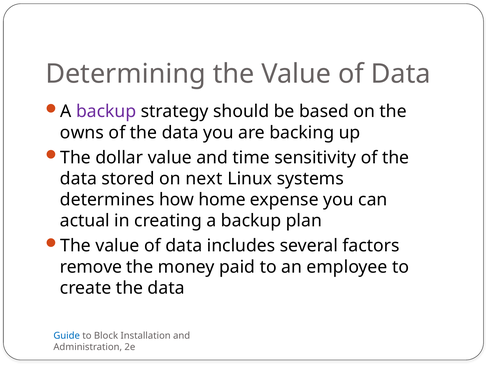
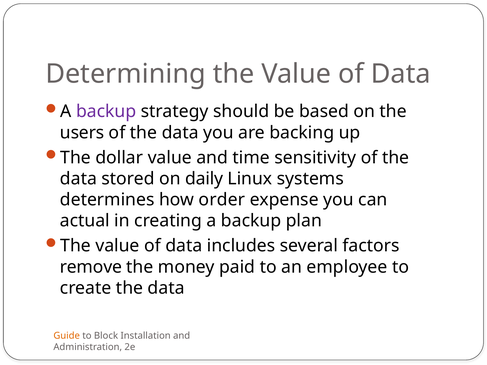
owns: owns -> users
next: next -> daily
home: home -> order
Guide colour: blue -> orange
